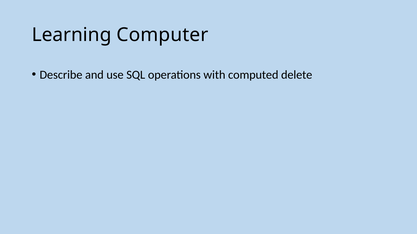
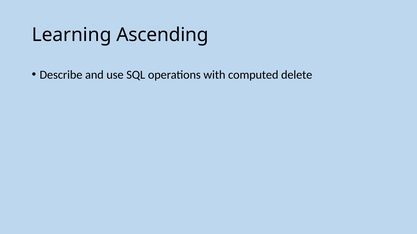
Computer: Computer -> Ascending
